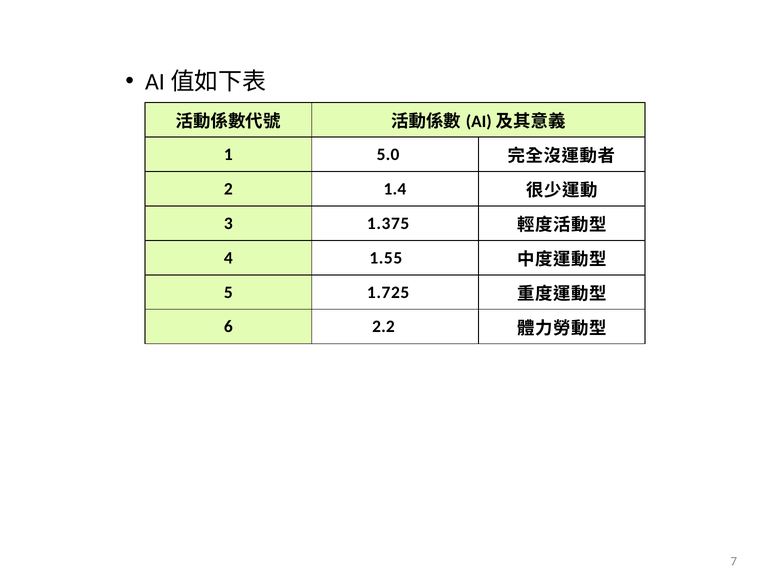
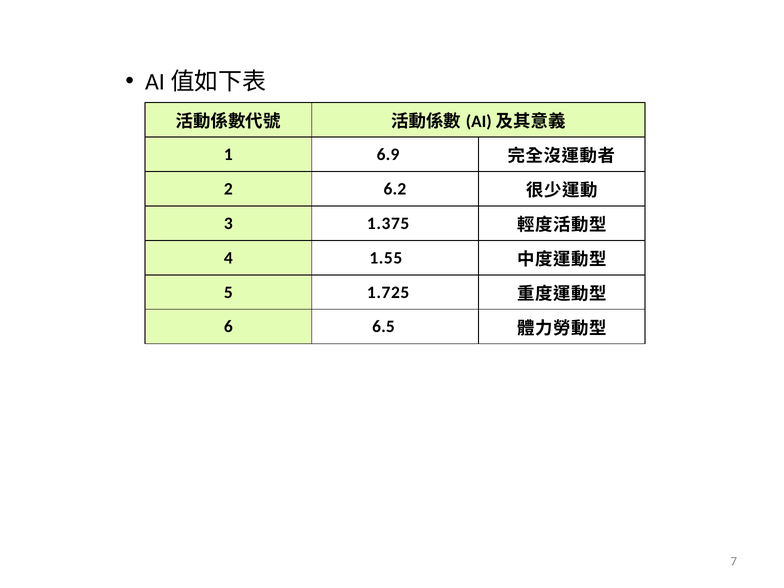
5.0: 5.0 -> 6.9
1.4: 1.4 -> 6.2
2.2: 2.2 -> 6.5
